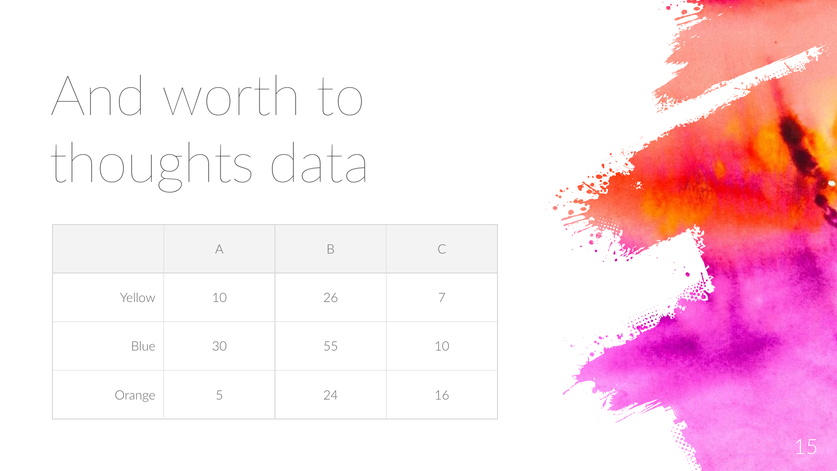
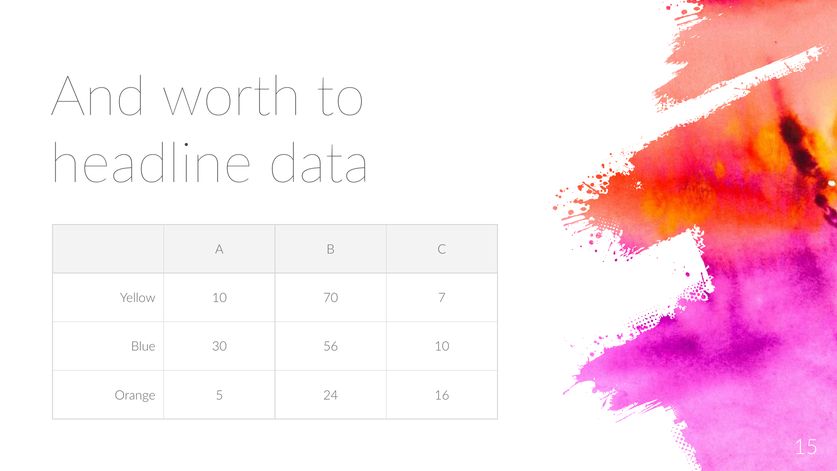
thoughts: thoughts -> headline
26: 26 -> 70
55: 55 -> 56
